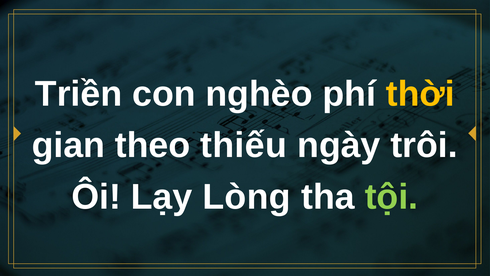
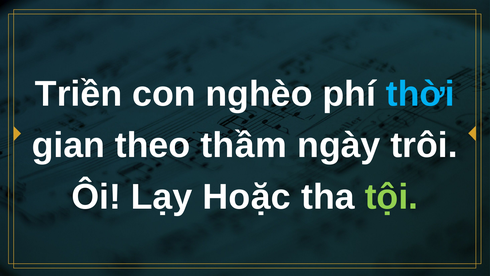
thời colour: yellow -> light blue
thiếu: thiếu -> thầm
Lòng: Lòng -> Hoặc
